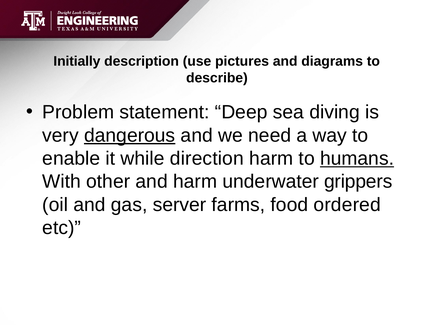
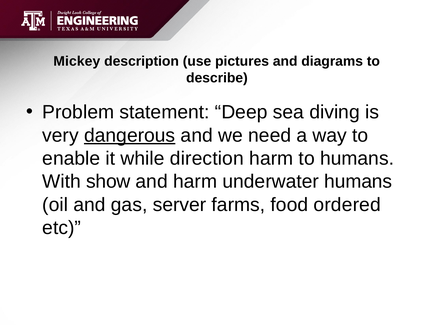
Initially: Initially -> Mickey
humans at (357, 159) underline: present -> none
other: other -> show
underwater grippers: grippers -> humans
